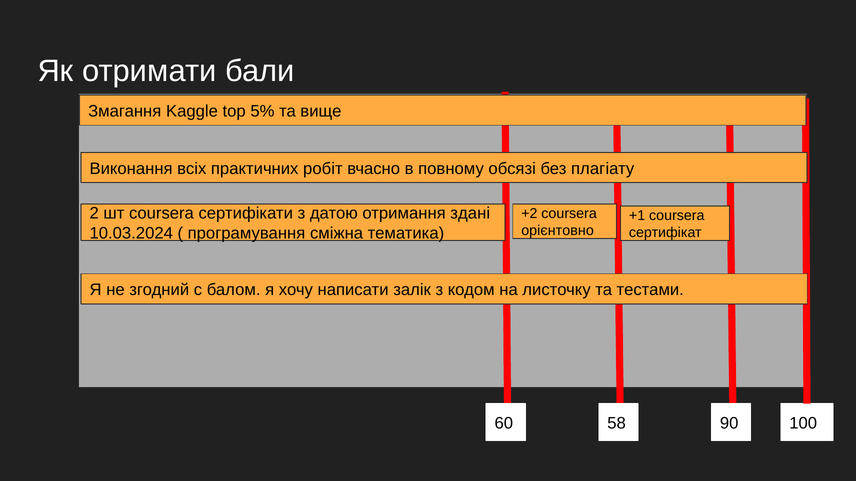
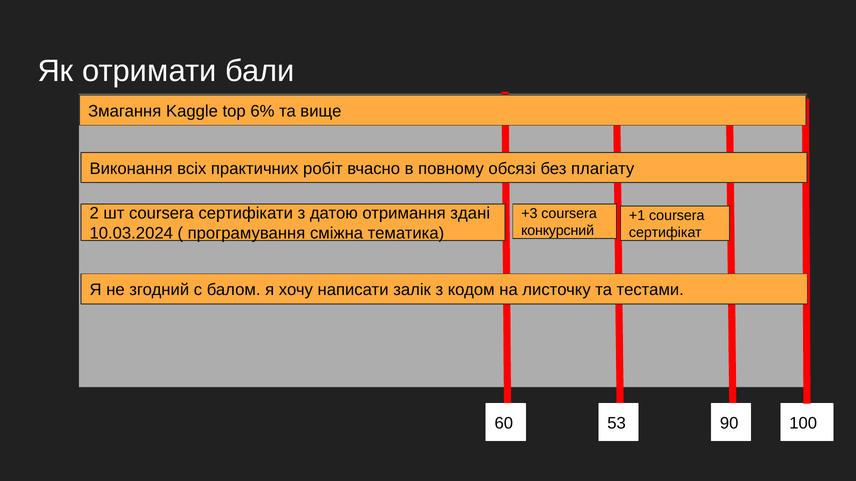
5%: 5% -> 6%
+2: +2 -> +3
орієнтовно: орієнтовно -> конкурсний
58: 58 -> 53
